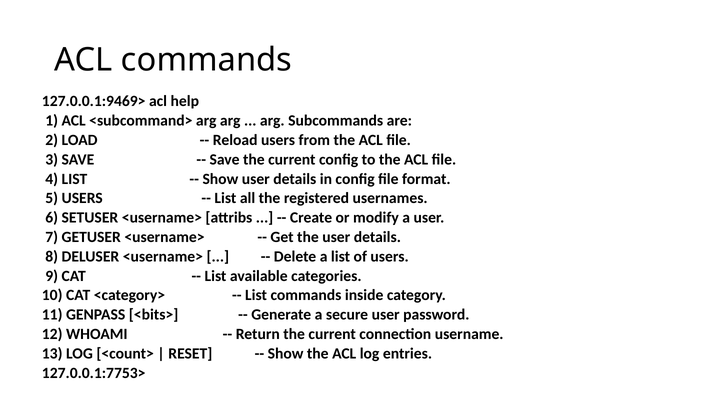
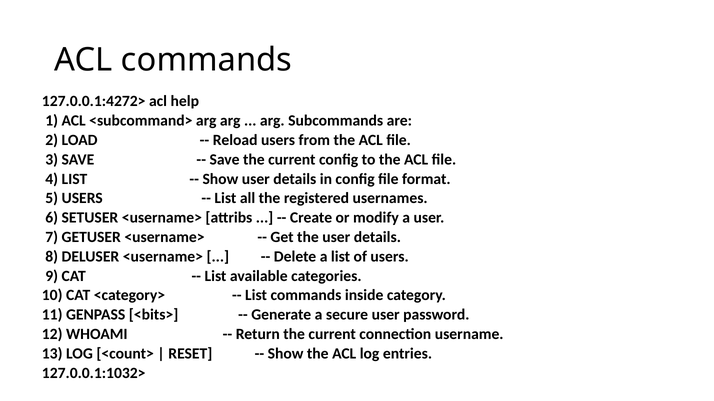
127.0.0.1:9469>: 127.0.0.1:9469> -> 127.0.0.1:4272>
127.0.0.1:7753>: 127.0.0.1:7753> -> 127.0.0.1:1032>
